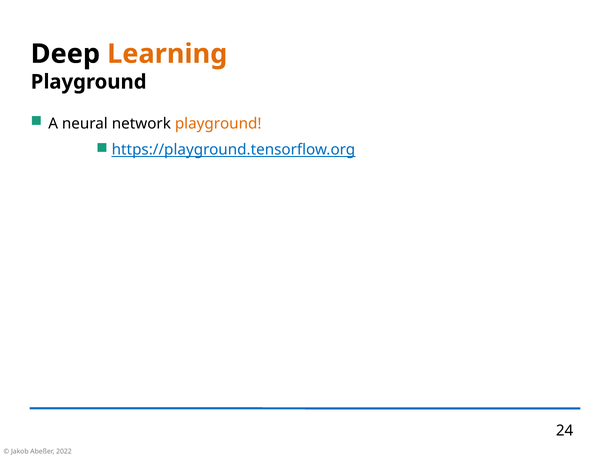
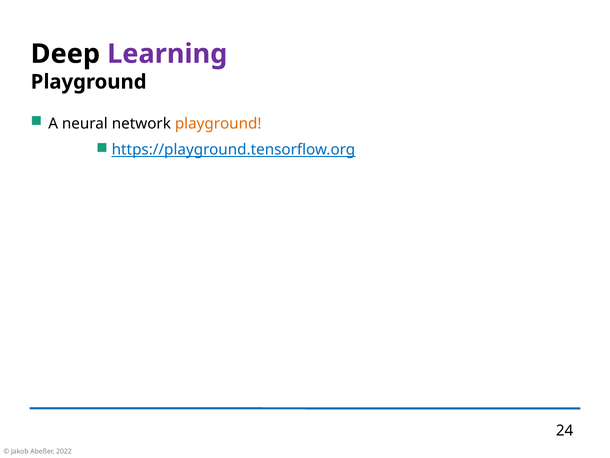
Learning colour: orange -> purple
